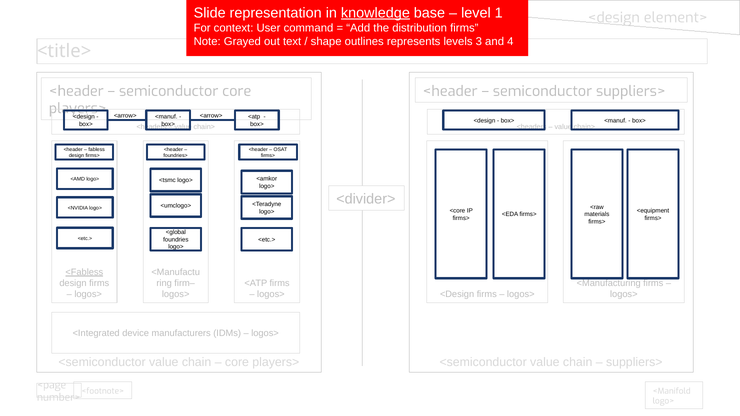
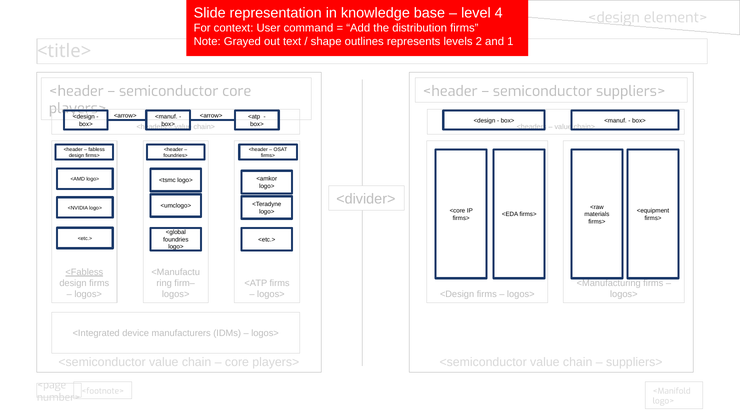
knowledge underline: present -> none
1: 1 -> 4
3: 3 -> 2
4: 4 -> 1
